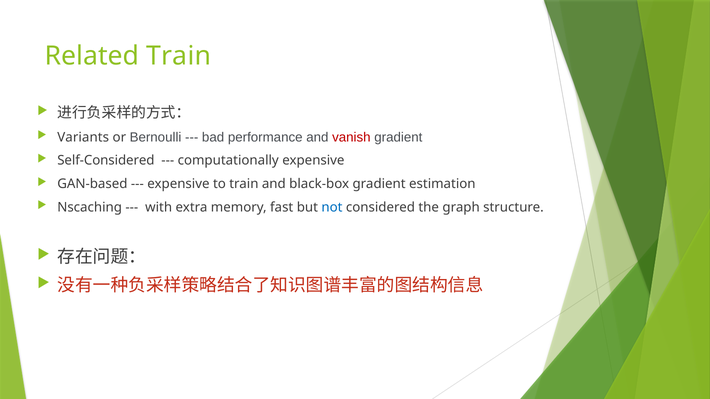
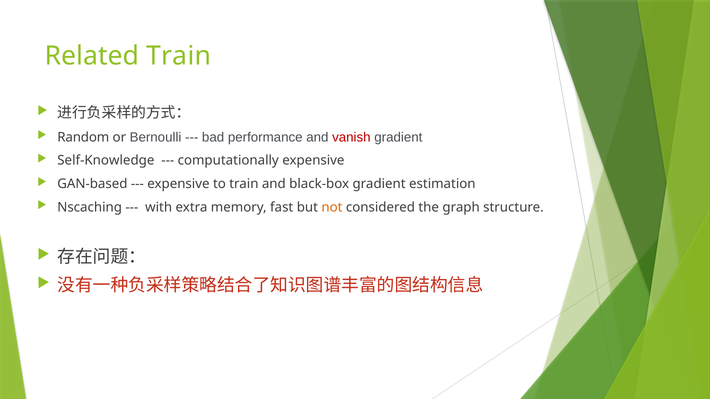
Variants: Variants -> Random
Self-Considered: Self-Considered -> Self-Knowledge
not colour: blue -> orange
